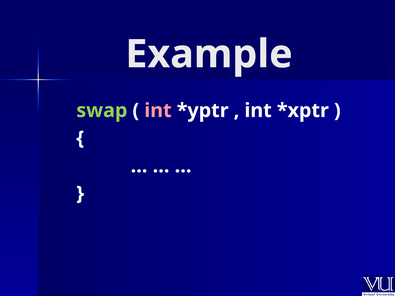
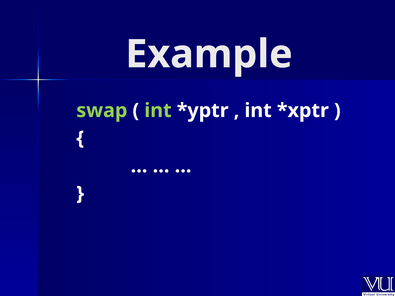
int at (158, 111) colour: pink -> light green
